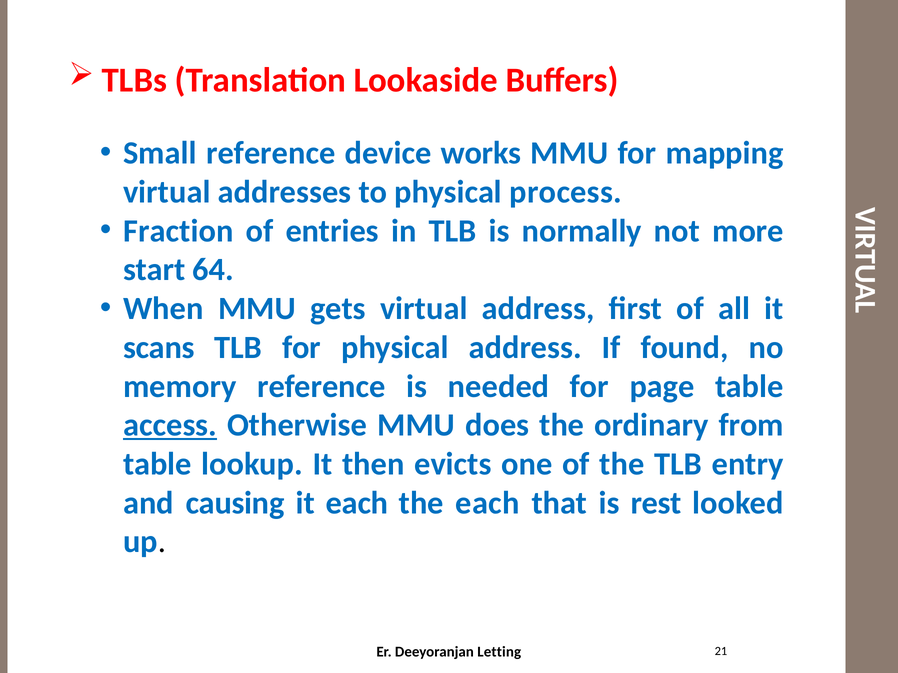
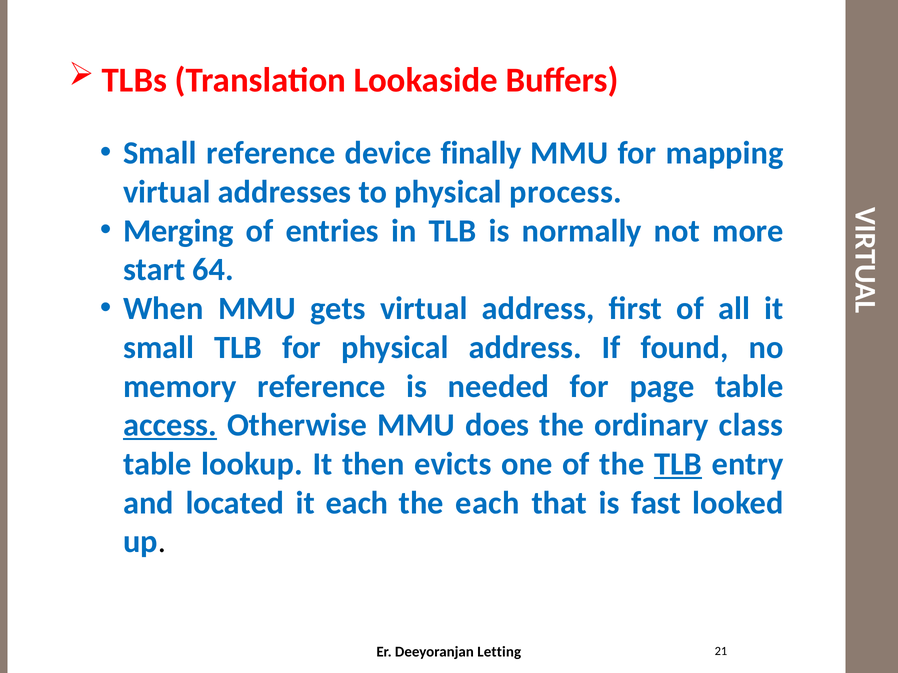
works: works -> finally
Fraction: Fraction -> Merging
scans at (159, 348): scans -> small
from: from -> class
TLB at (678, 464) underline: none -> present
causing: causing -> located
rest: rest -> fast
